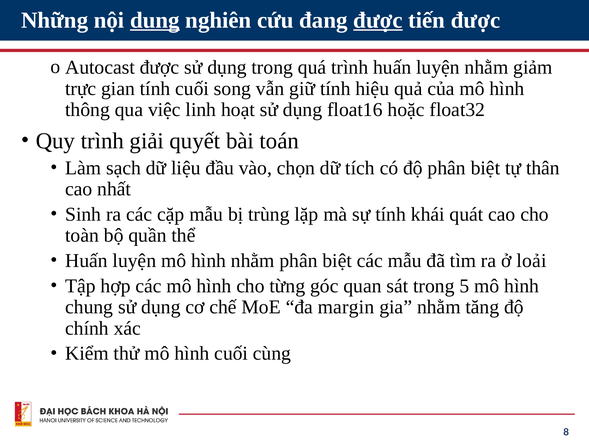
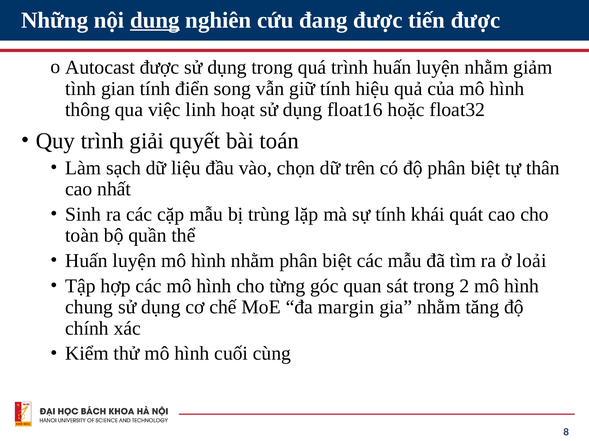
được at (378, 20) underline: present -> none
trực: trực -> tình
tính cuối: cuối -> điển
tích: tích -> trên
5: 5 -> 2
